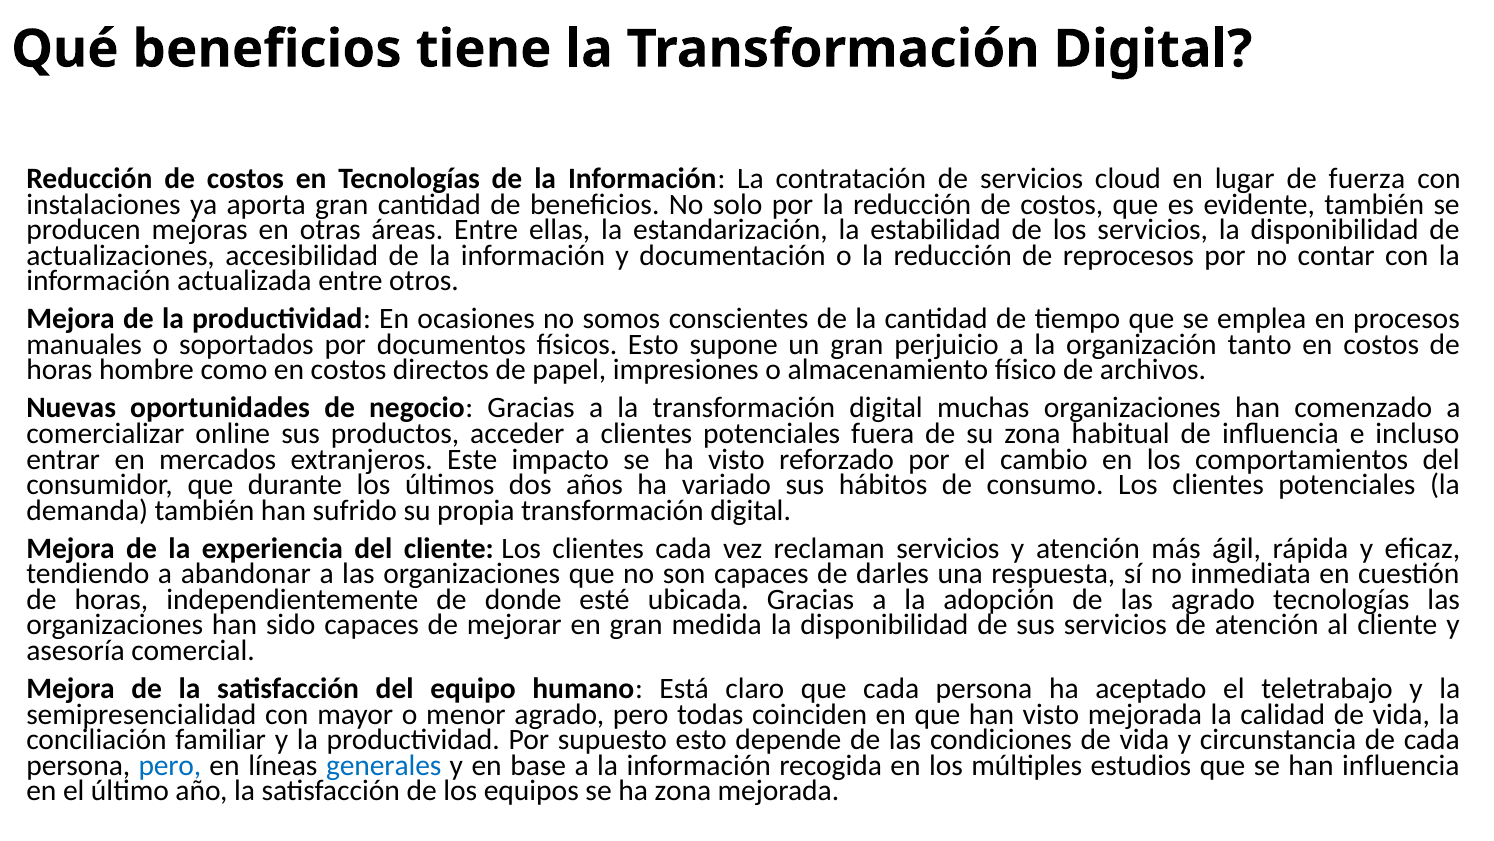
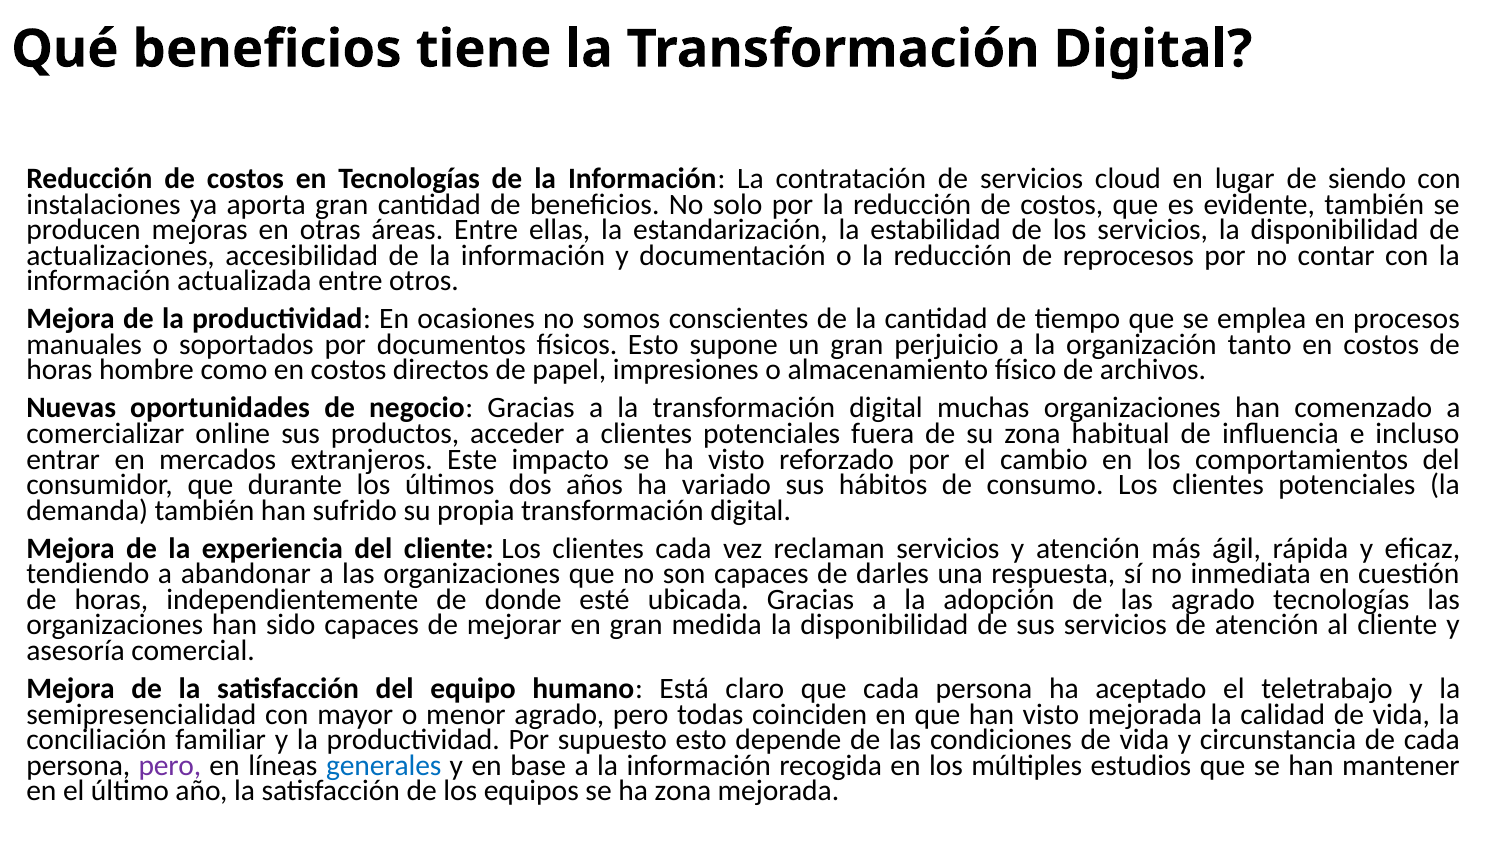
fuerza: fuerza -> siendo
pero at (170, 765) colour: blue -> purple
han influencia: influencia -> mantener
